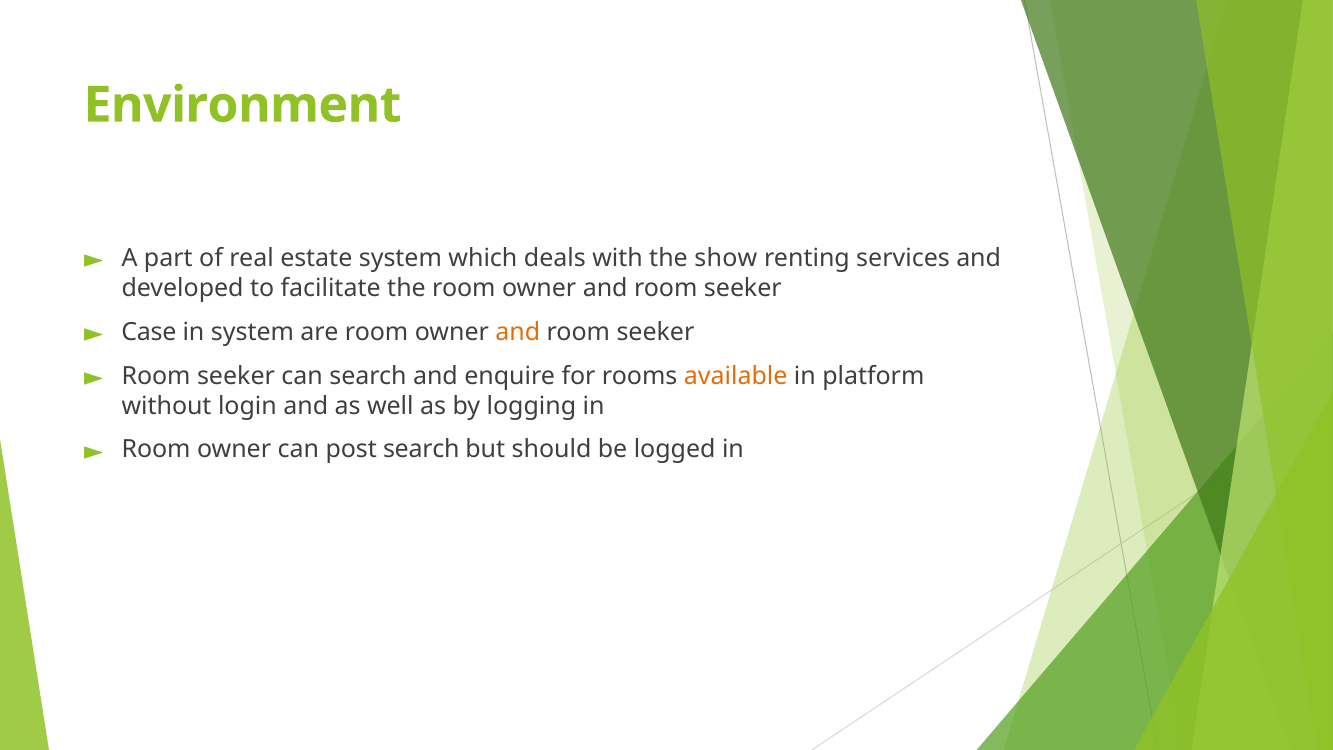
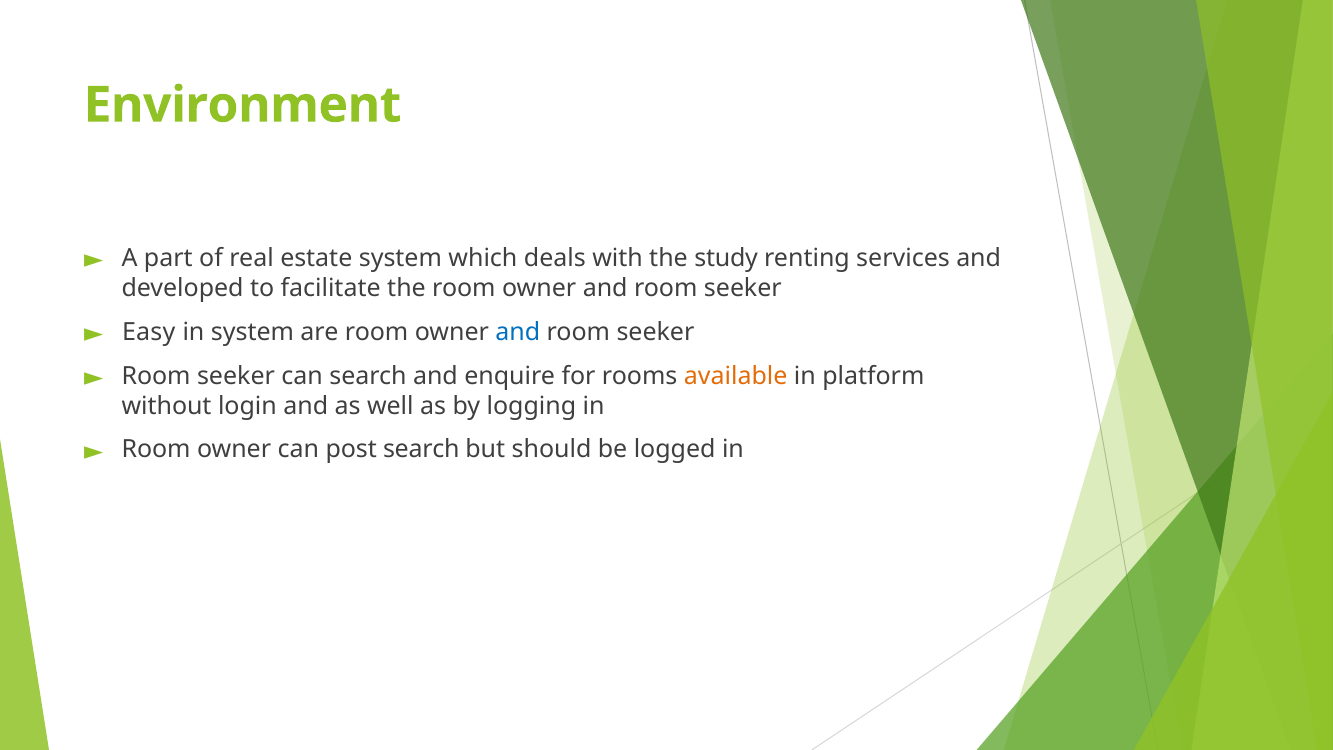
show: show -> study
Case: Case -> Easy
and at (518, 332) colour: orange -> blue
